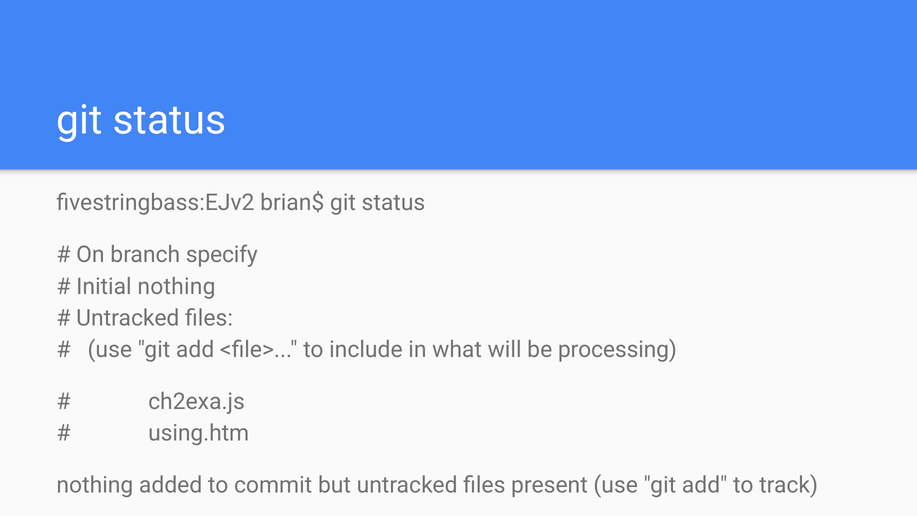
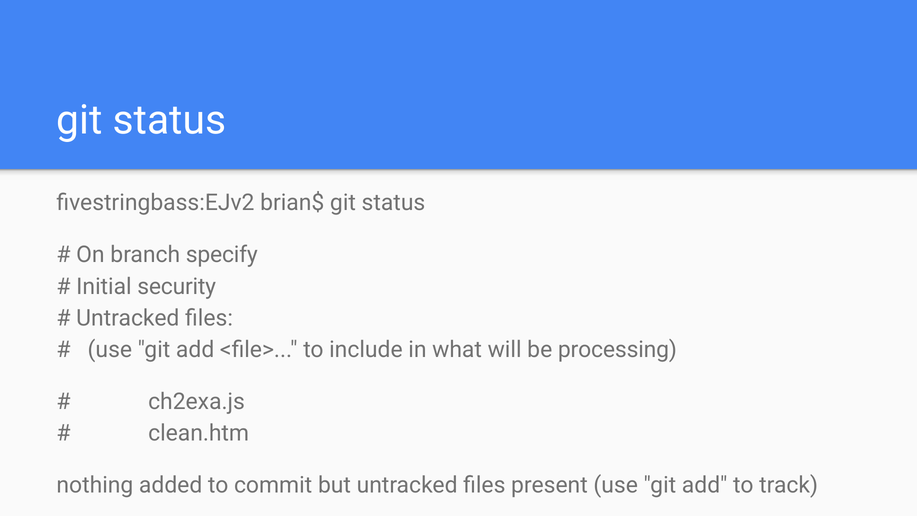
Initial nothing: nothing -> security
using.htm: using.htm -> clean.htm
